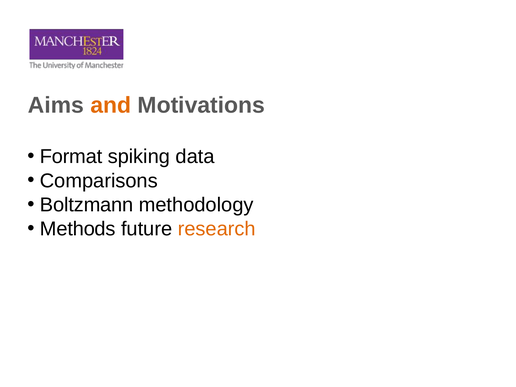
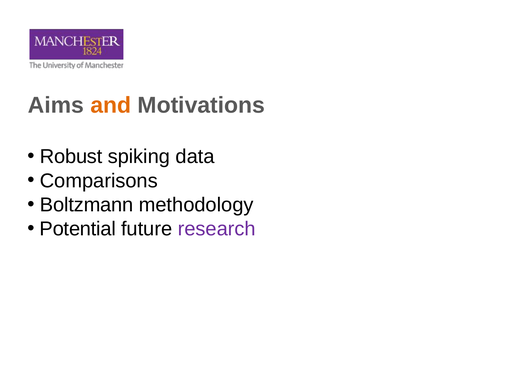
Format: Format -> Robust
Methods: Methods -> Potential
research colour: orange -> purple
